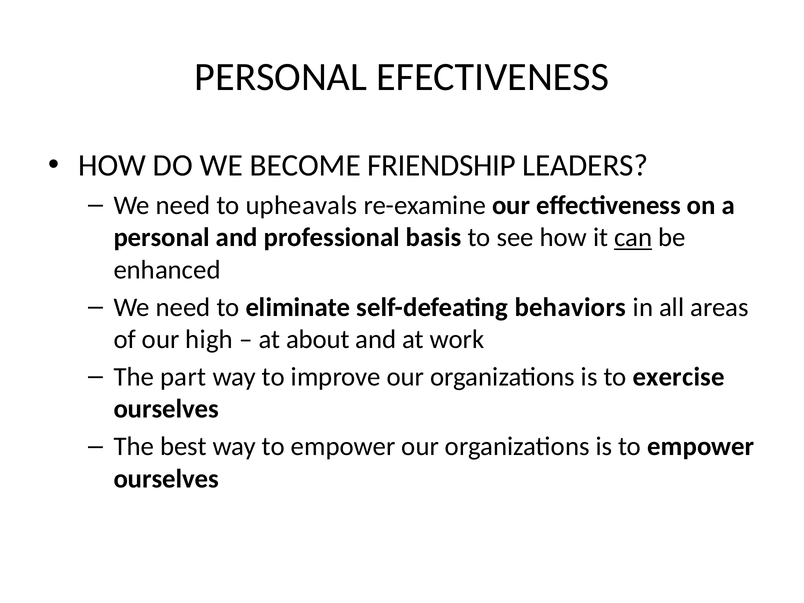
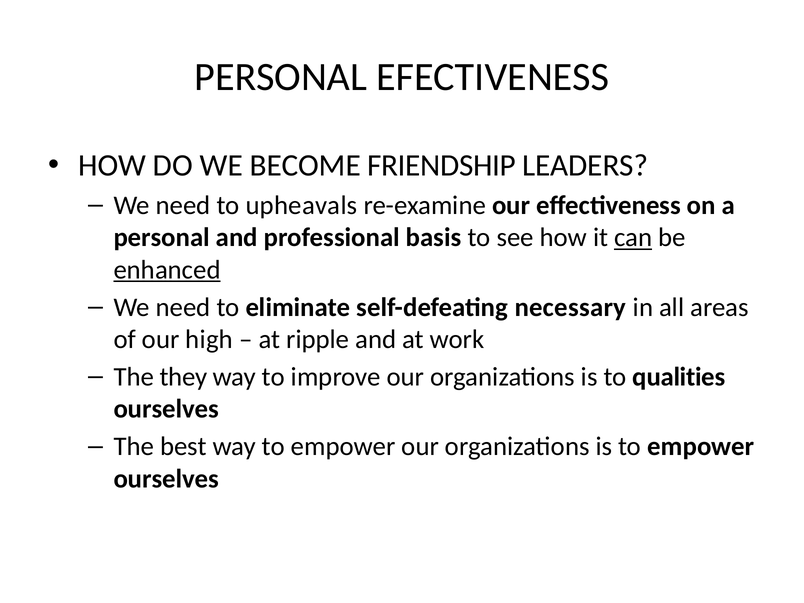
enhanced underline: none -> present
behaviors: behaviors -> necessary
about: about -> ripple
part: part -> they
exercise: exercise -> qualities
